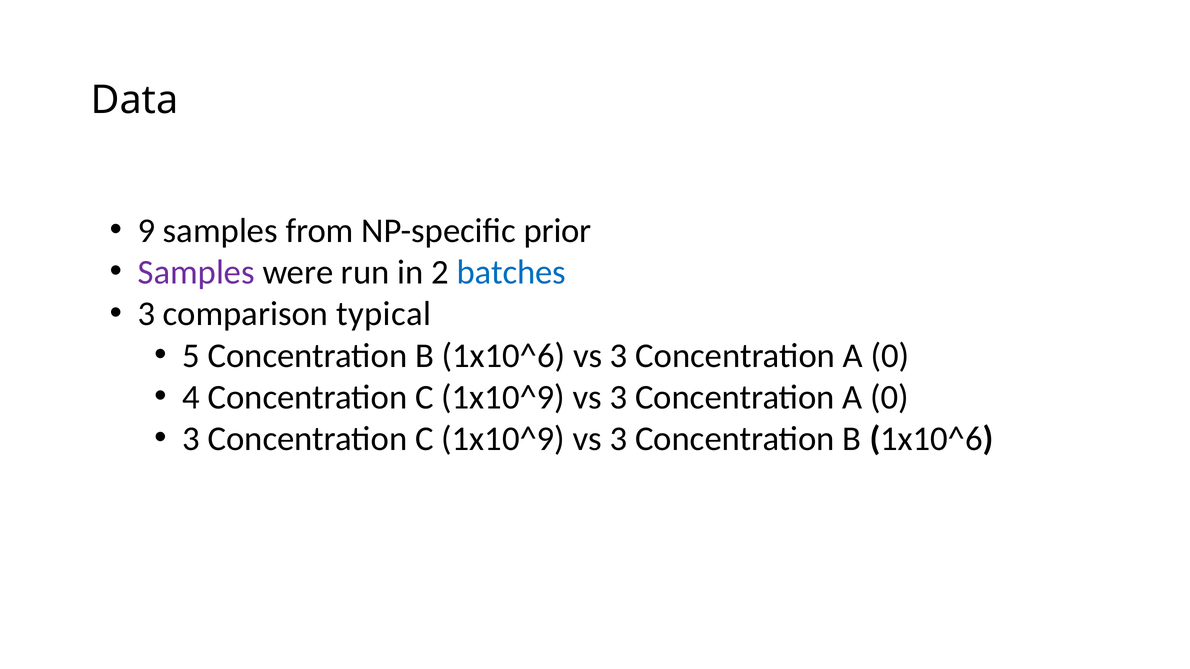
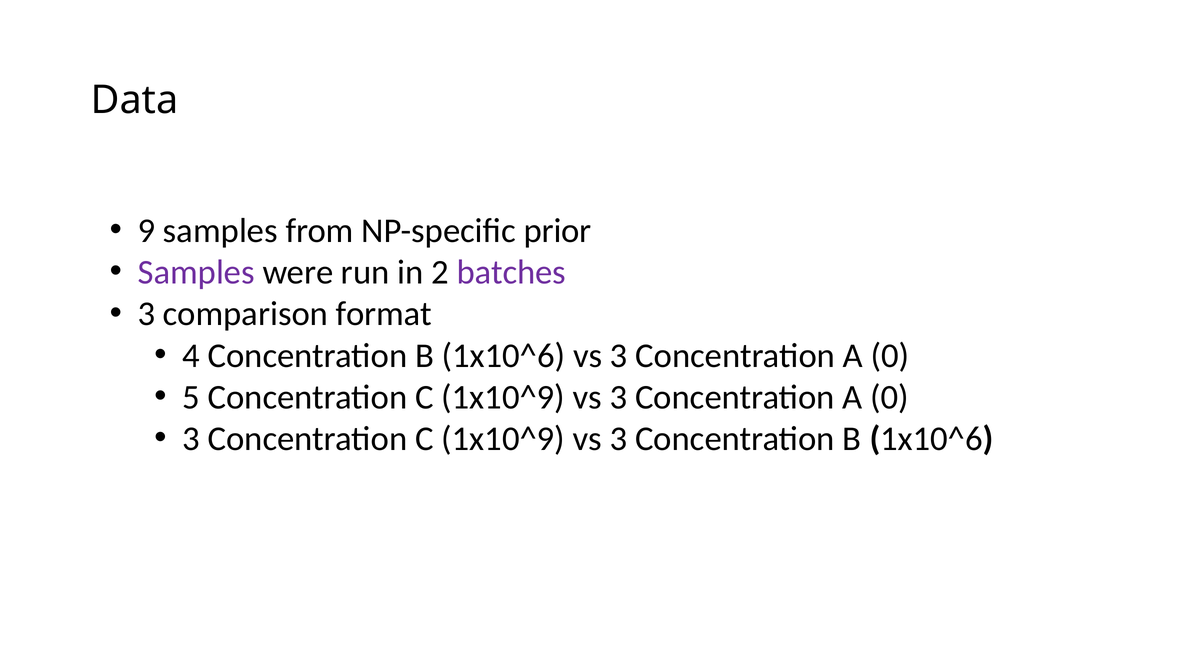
batches colour: blue -> purple
typical: typical -> format
5: 5 -> 4
4: 4 -> 5
